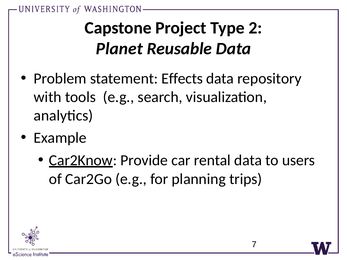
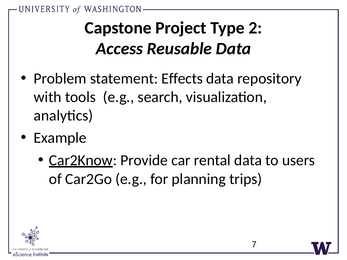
Planet: Planet -> Access
